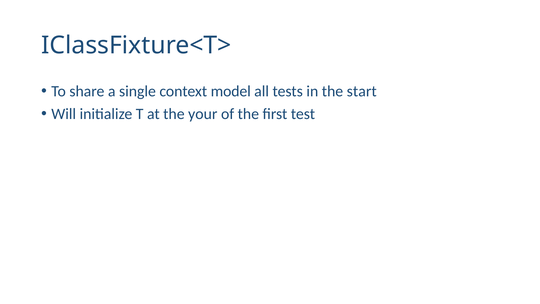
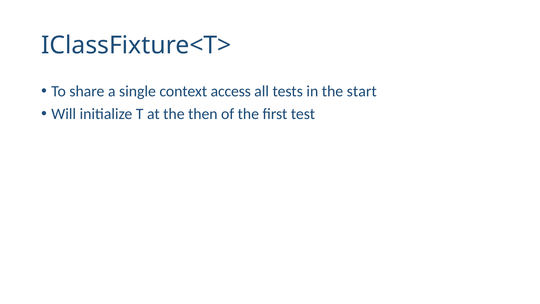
model: model -> access
your: your -> then
